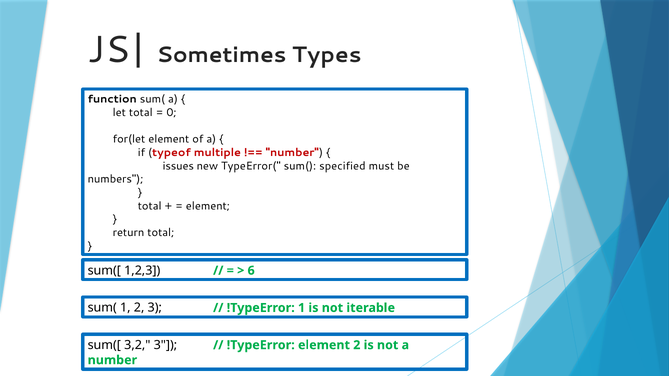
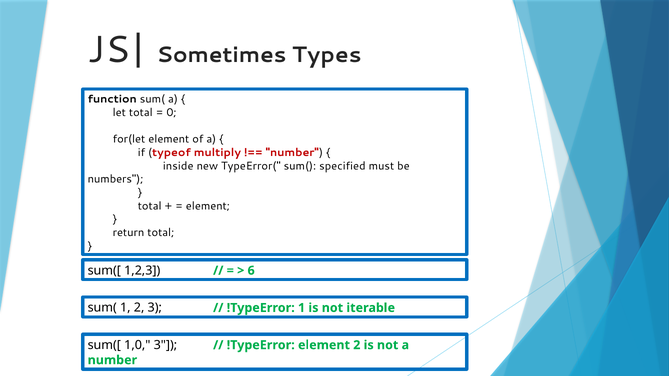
multiple: multiple -> multiply
issues: issues -> inside
3,2: 3,2 -> 1,0
